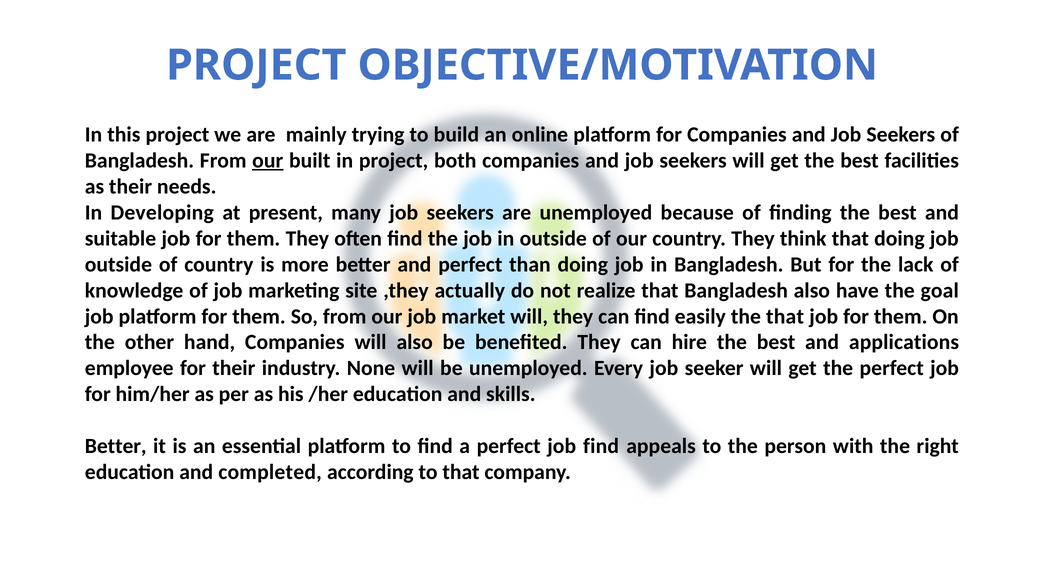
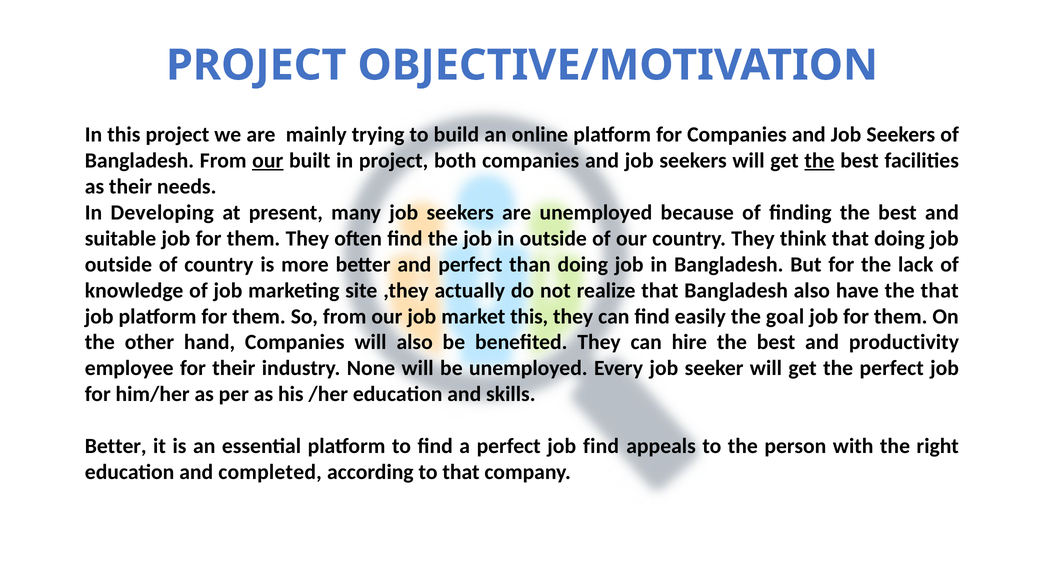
the at (819, 161) underline: none -> present
the goal: goal -> that
market will: will -> this
the that: that -> goal
applications: applications -> productivity
